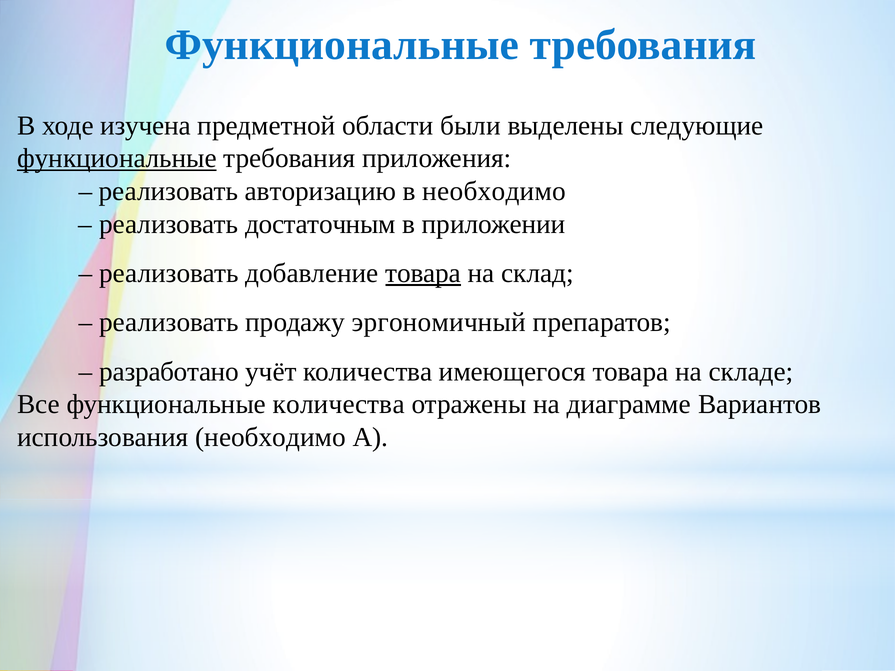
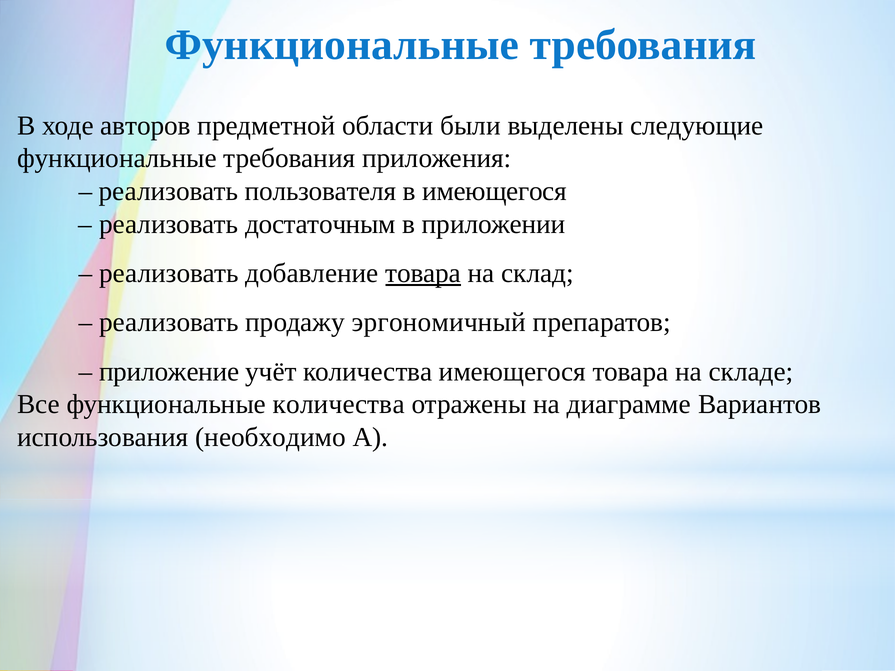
изучена: изучена -> авторов
функциональные at (117, 159) underline: present -> none
авторизацию: авторизацию -> пользователя
в необходимо: необходимо -> имеющегося
разработано: разработано -> приложение
